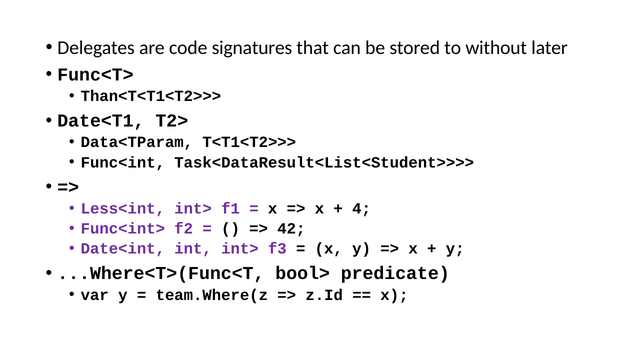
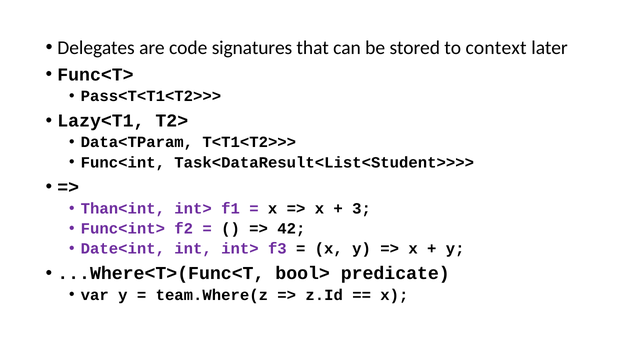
without: without -> context
Than<T<T1<T2>>>: Than<T<T1<T2>>> -> Pass<T<T1<T2>>>
Date<T1: Date<T1 -> Lazy<T1
Less<int: Less<int -> Than<int
4: 4 -> 3
